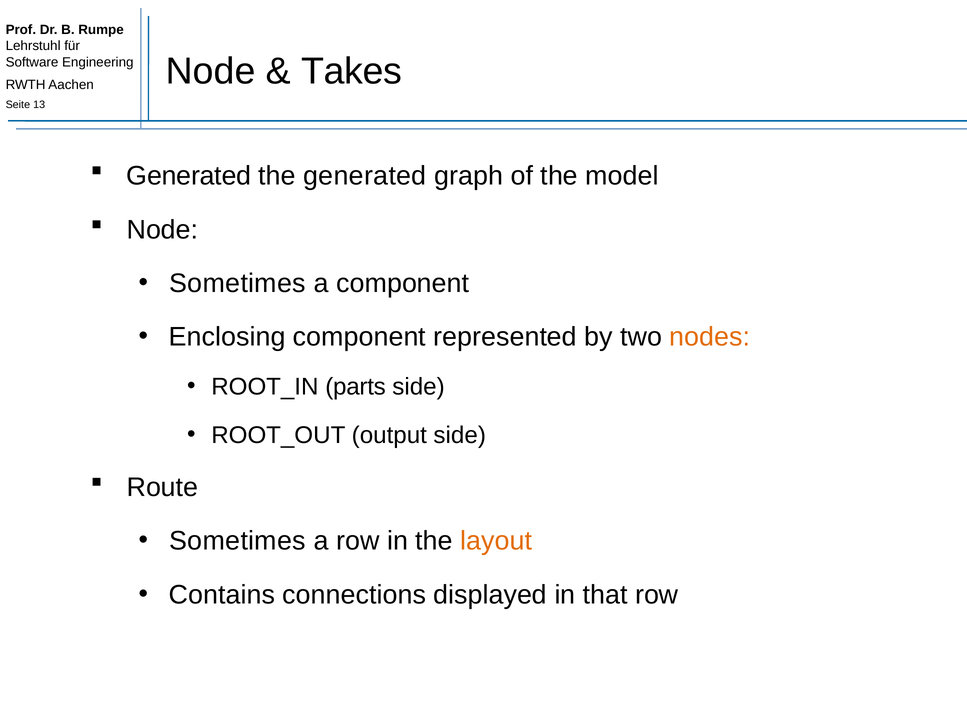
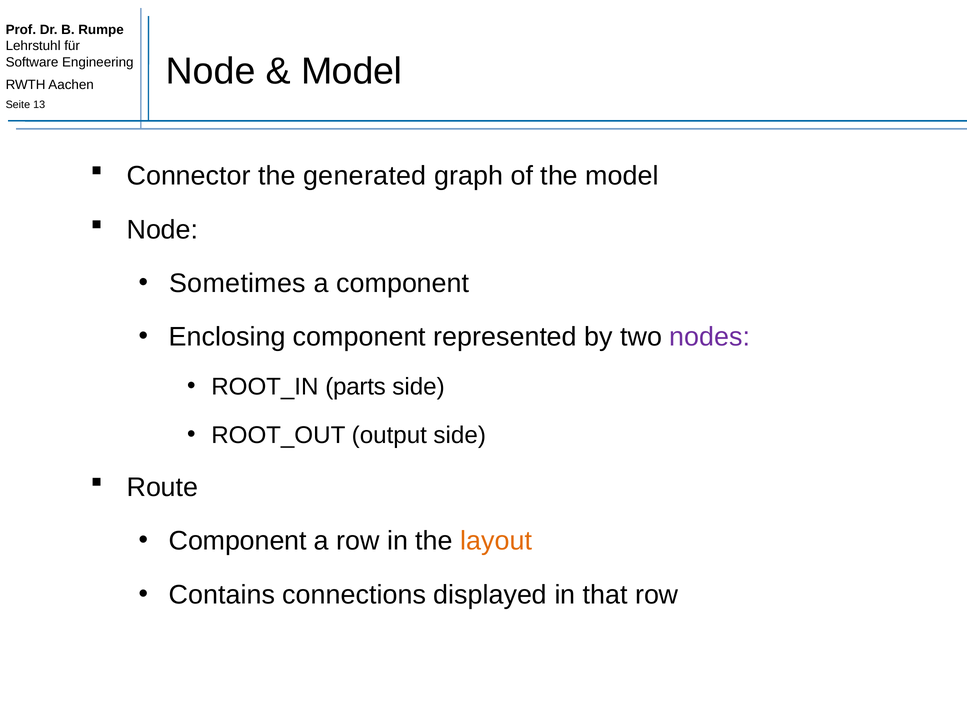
Takes at (351, 71): Takes -> Model
Generated at (189, 176): Generated -> Connector
nodes colour: orange -> purple
Sometimes at (238, 541): Sometimes -> Component
